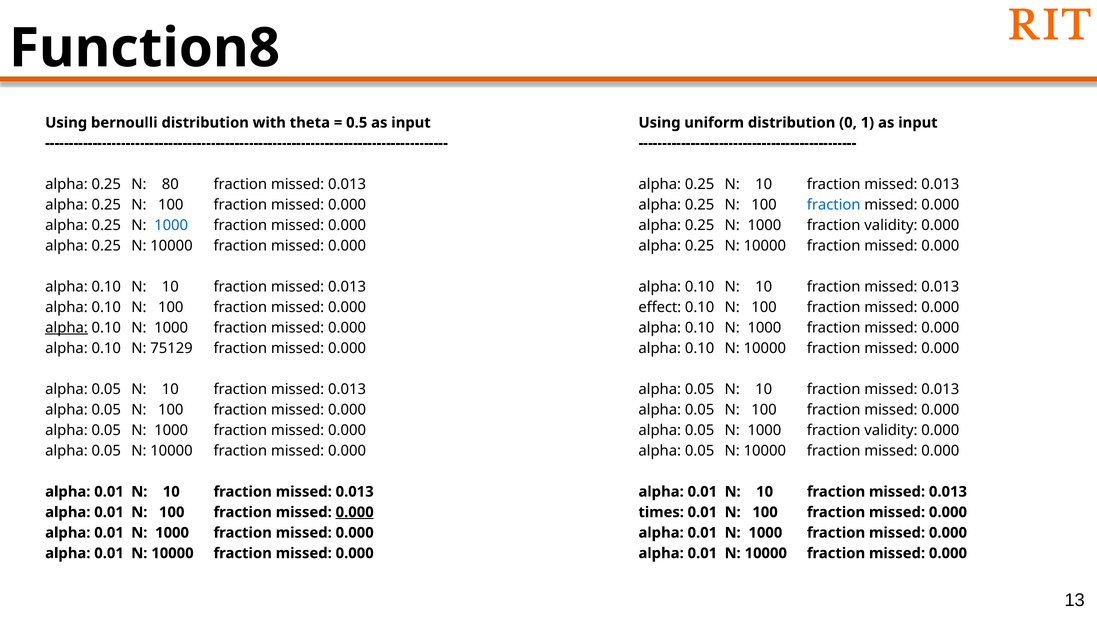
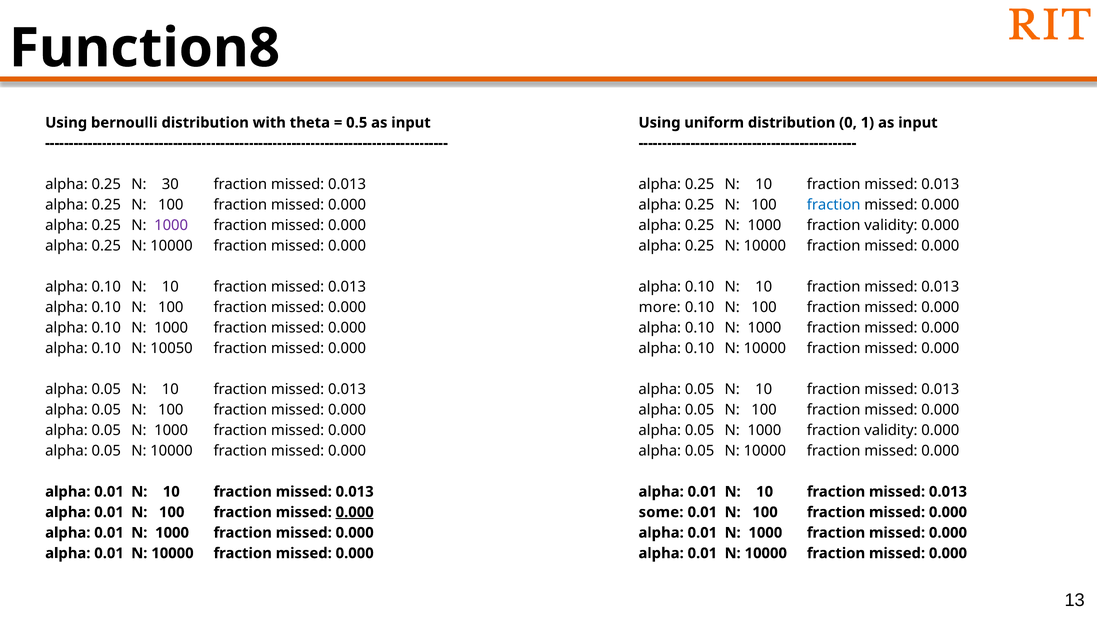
80: 80 -> 30
1000 at (171, 225) colour: blue -> purple
effect: effect -> more
alpha at (66, 328) underline: present -> none
75129: 75129 -> 10050
times: times -> some
